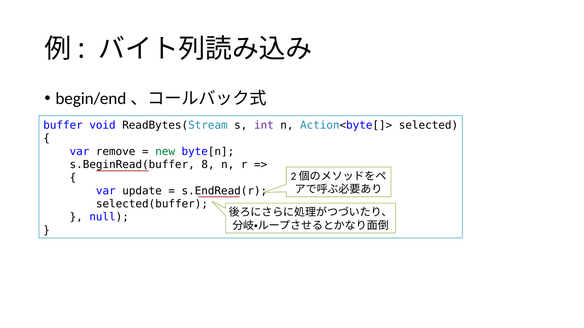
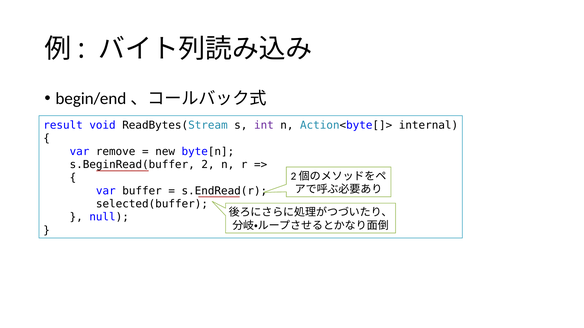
buffer: buffer -> result
selected: selected -> internal
new colour: green -> black
8: 8 -> 2
update: update -> buffer
